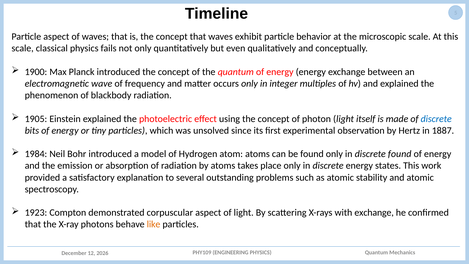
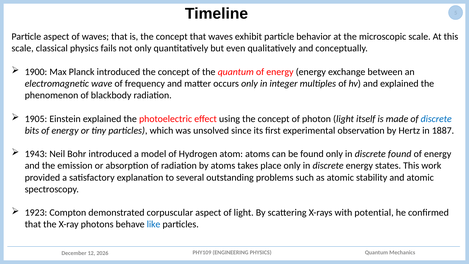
1984: 1984 -> 1943
with exchange: exchange -> potential
like colour: orange -> blue
